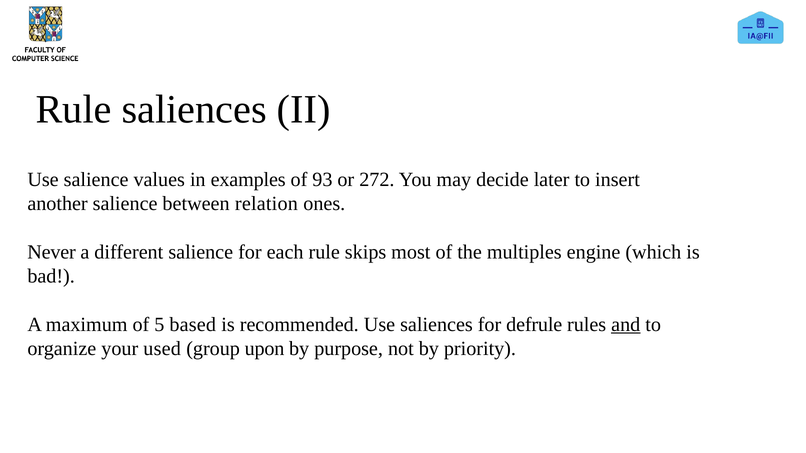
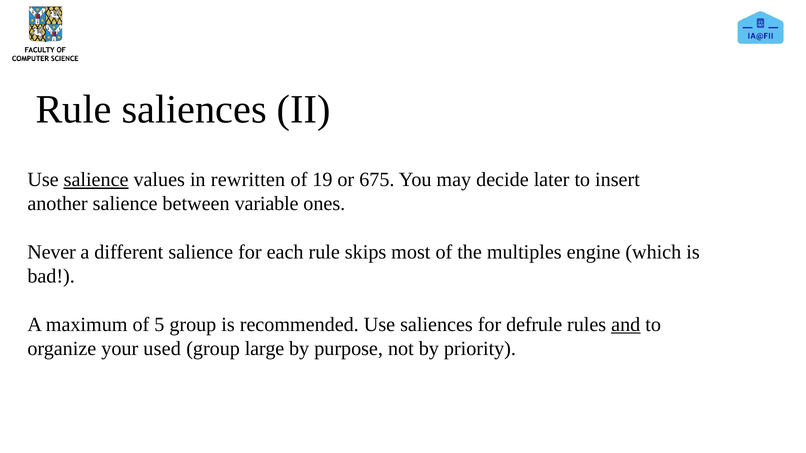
salience at (96, 180) underline: none -> present
examples: examples -> rewritten
93: 93 -> 19
272: 272 -> 675
relation: relation -> variable
5 based: based -> group
upon: upon -> large
